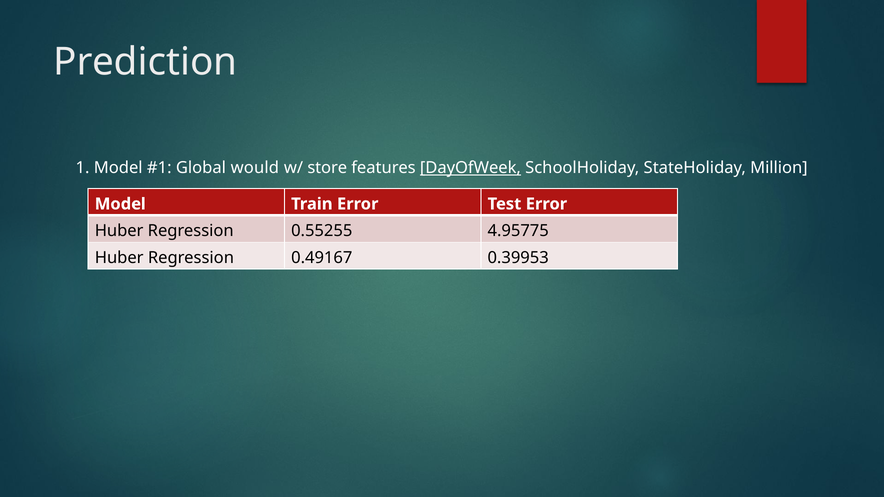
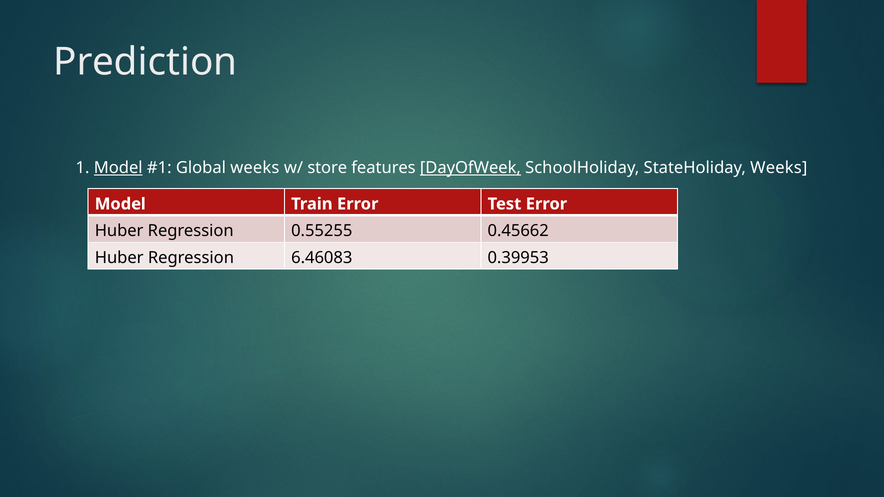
Model at (118, 168) underline: none -> present
Global would: would -> weeks
StateHoliday Million: Million -> Weeks
4.95775: 4.95775 -> 0.45662
0.49167: 0.49167 -> 6.46083
